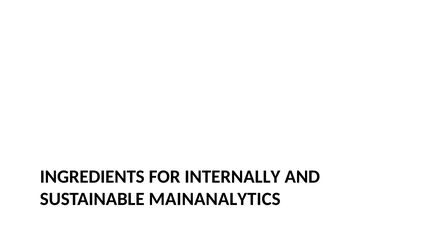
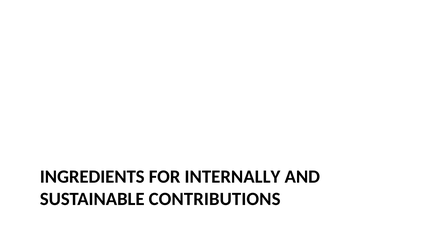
MAINANALYTICS: MAINANALYTICS -> CONTRIBUTIONS
